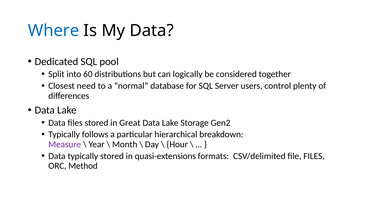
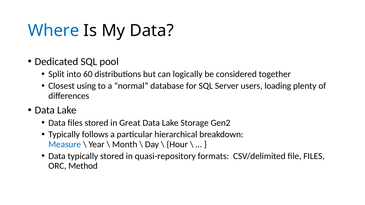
need: need -> using
control: control -> loading
Measure colour: purple -> blue
quasi-extensions: quasi-extensions -> quasi-repository
